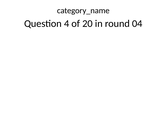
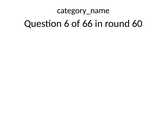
4: 4 -> 6
20: 20 -> 66
04: 04 -> 60
